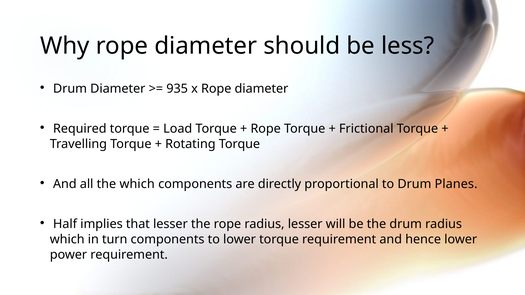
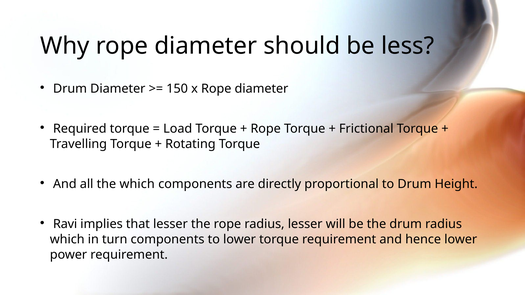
935: 935 -> 150
Planes: Planes -> Height
Half: Half -> Ravi
